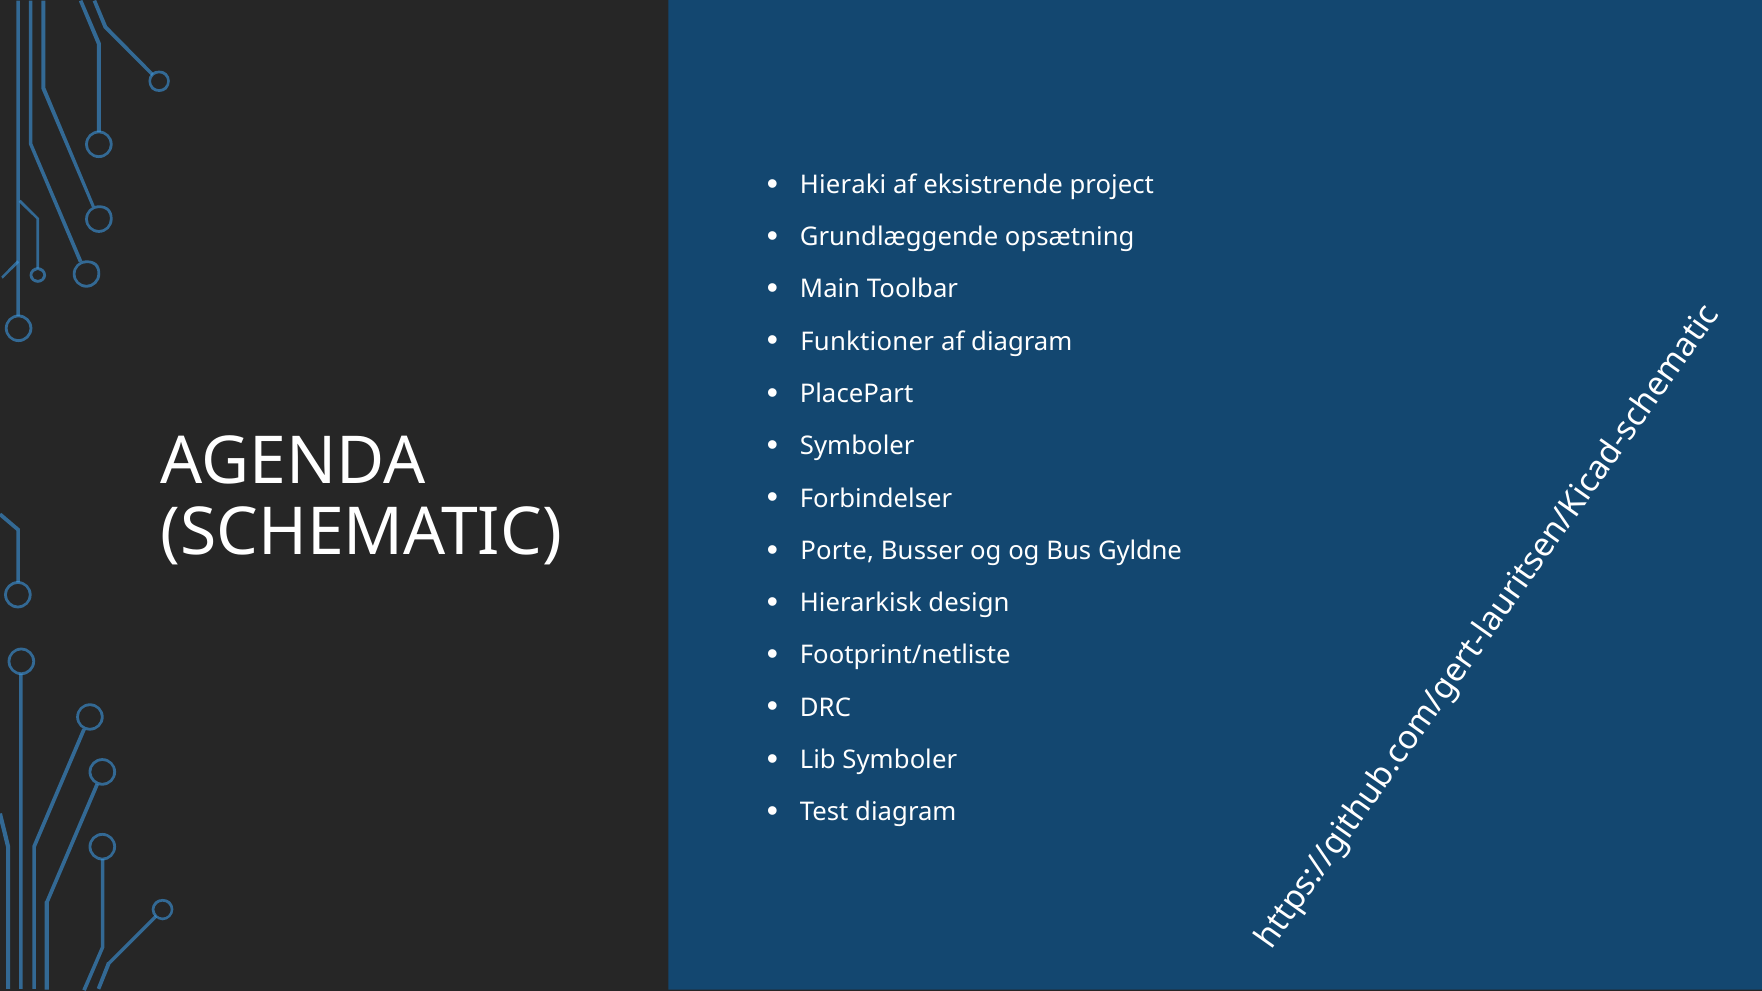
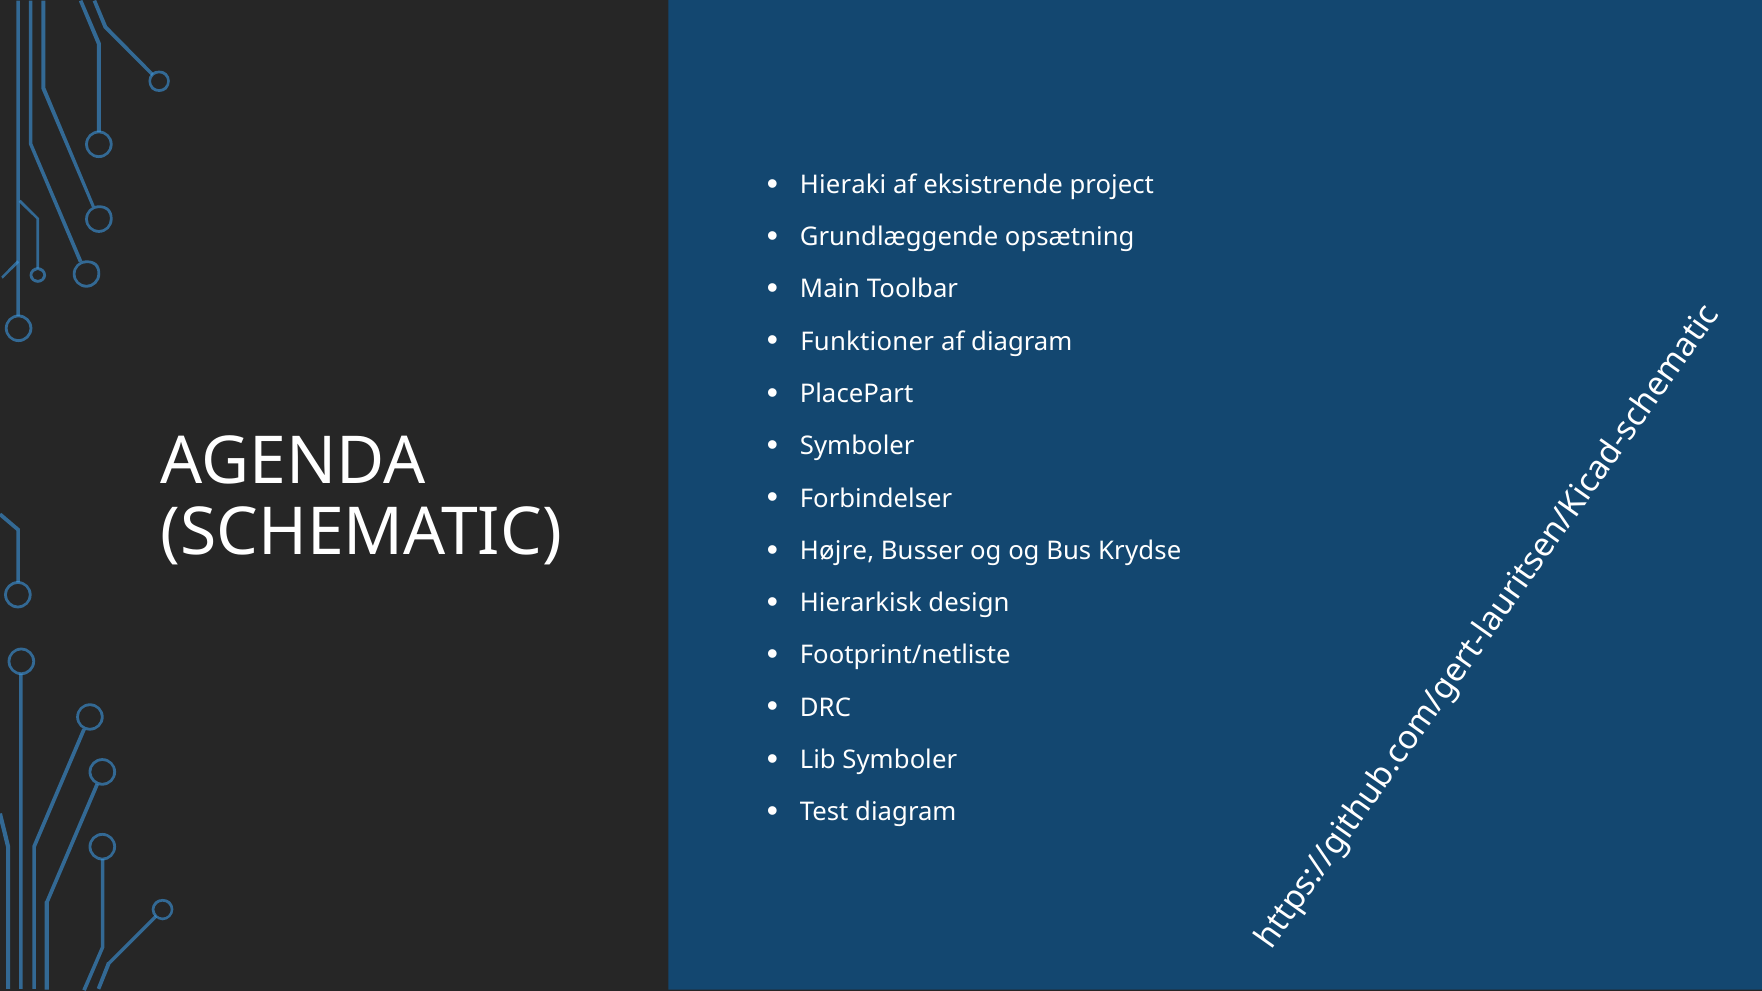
Porte: Porte -> Højre
Gyldne: Gyldne -> Krydse
